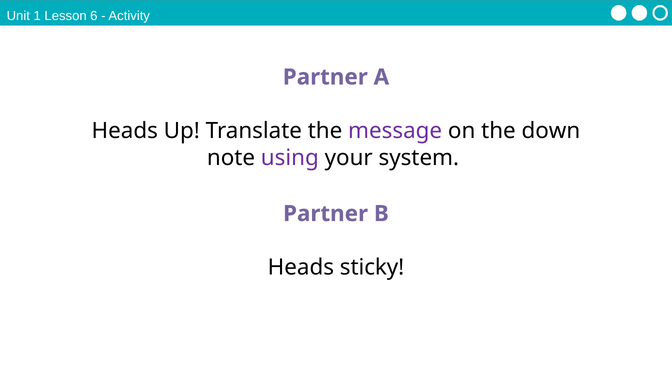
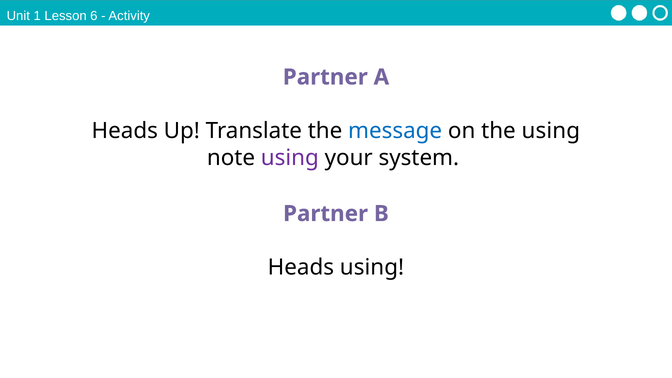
message colour: purple -> blue
the down: down -> using
Heads sticky: sticky -> using
